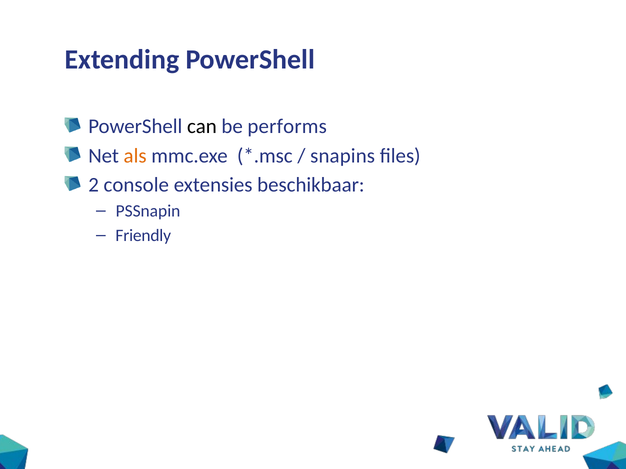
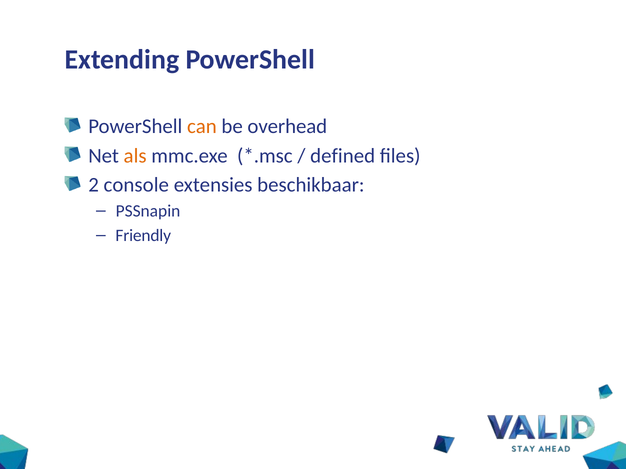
can colour: black -> orange
performs: performs -> overhead
snapins: snapins -> defined
